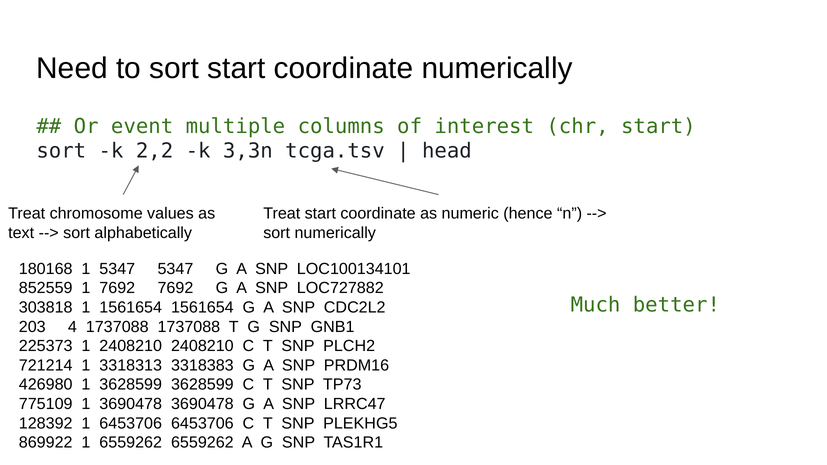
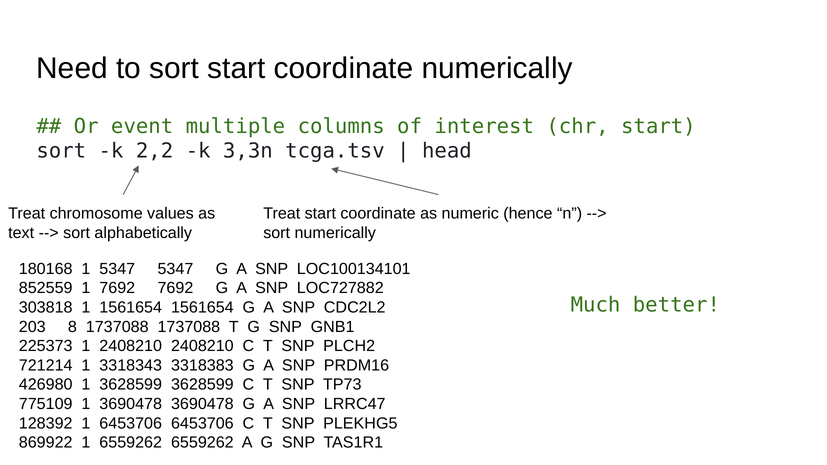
4: 4 -> 8
3318313: 3318313 -> 3318343
